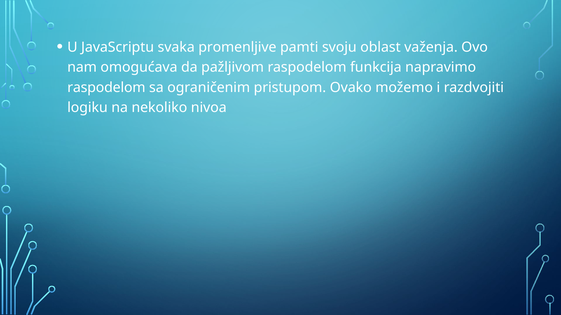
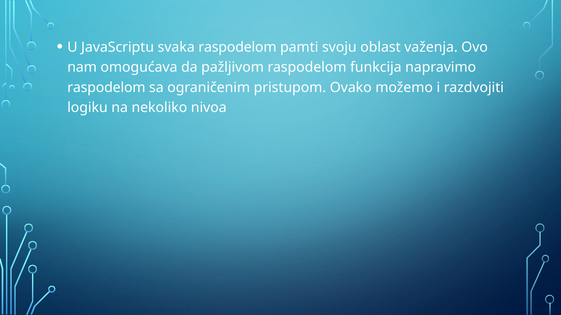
svaka promenljive: promenljive -> raspodelom
